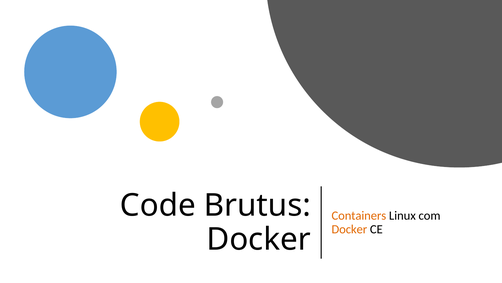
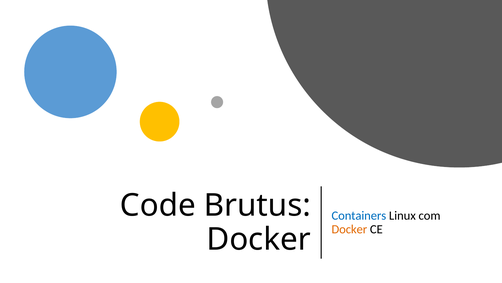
Containers colour: orange -> blue
